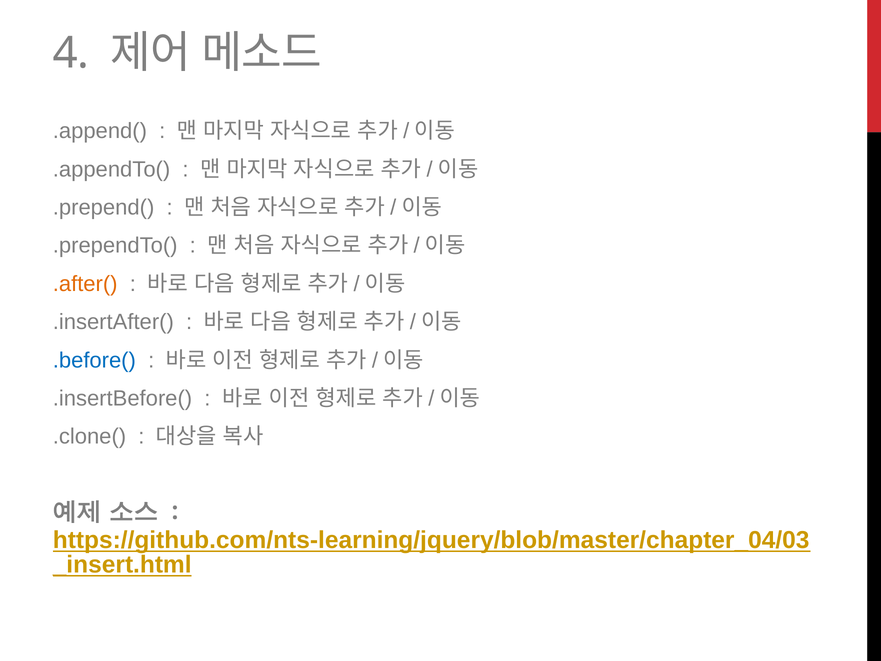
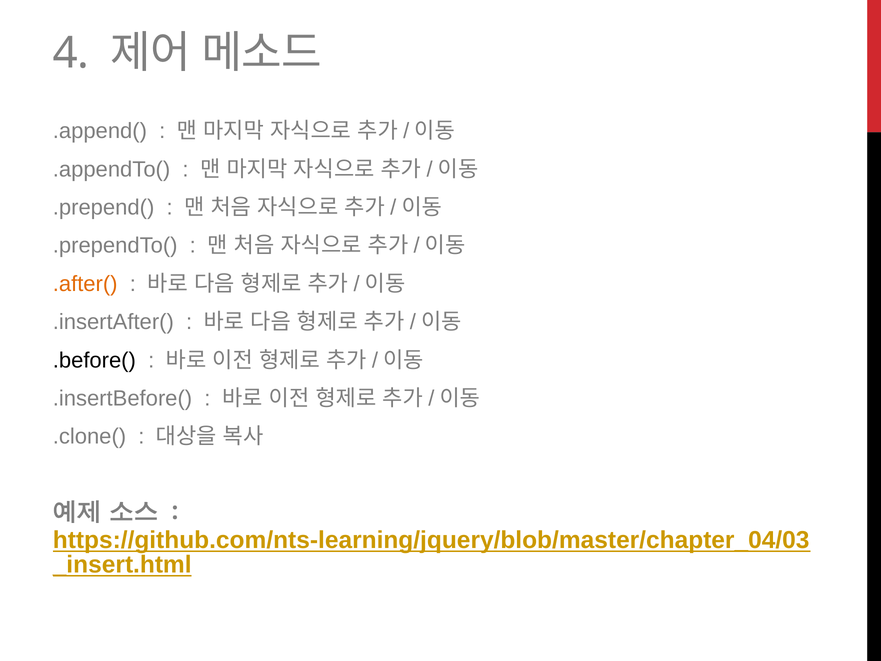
.before( colour: blue -> black
